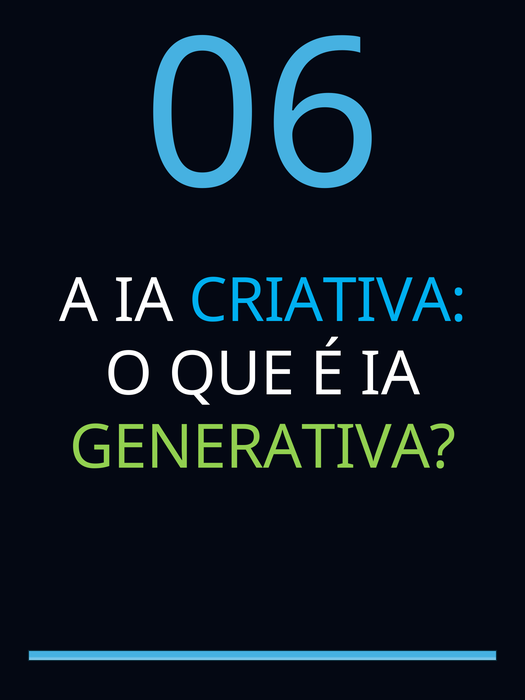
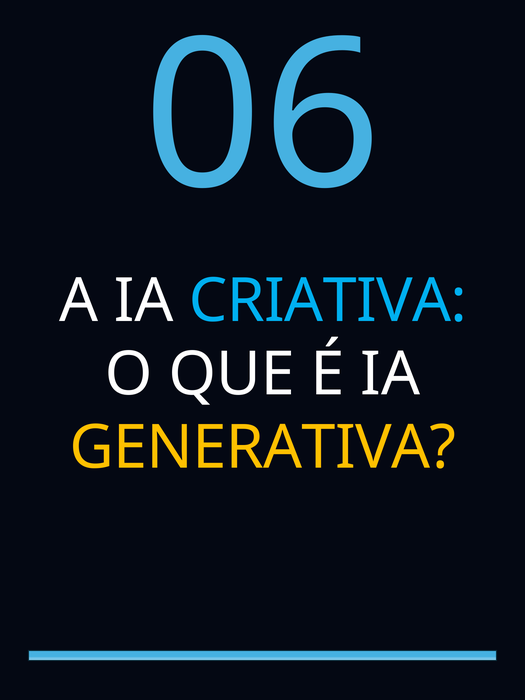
GENERATIVA colour: light green -> yellow
